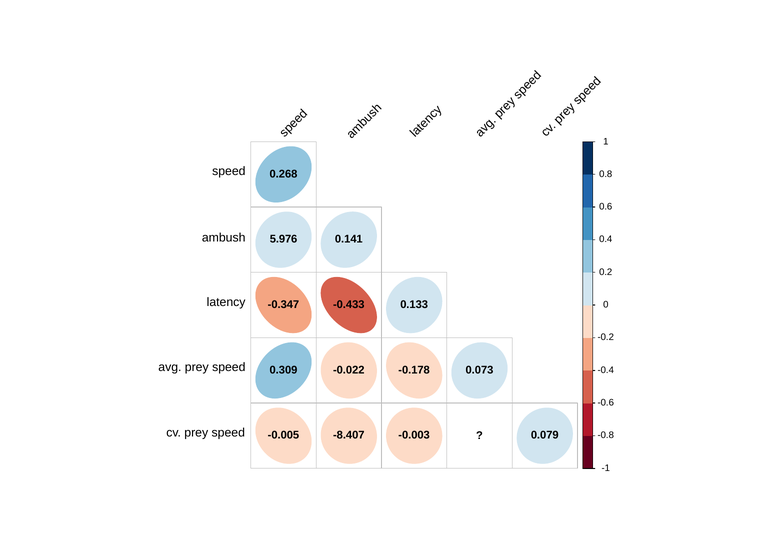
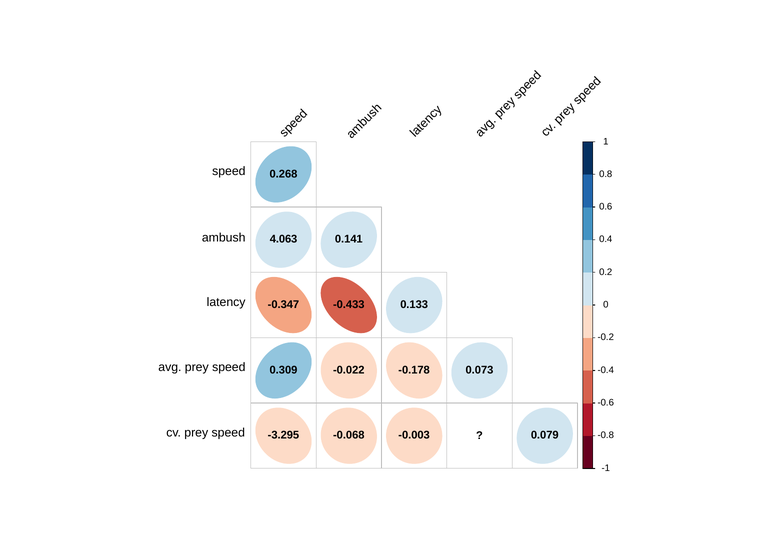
5.976: 5.976 -> 4.063
-0.005: -0.005 -> -3.295
-8.407: -8.407 -> -0.068
